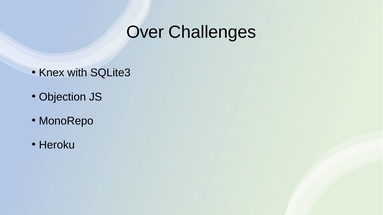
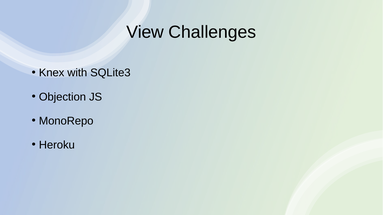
Over: Over -> View
